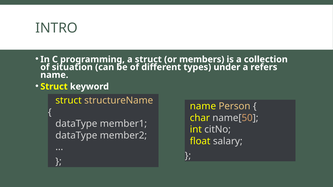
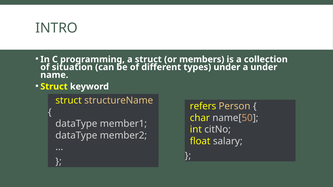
a refers: refers -> under
name at (203, 106): name -> refers
